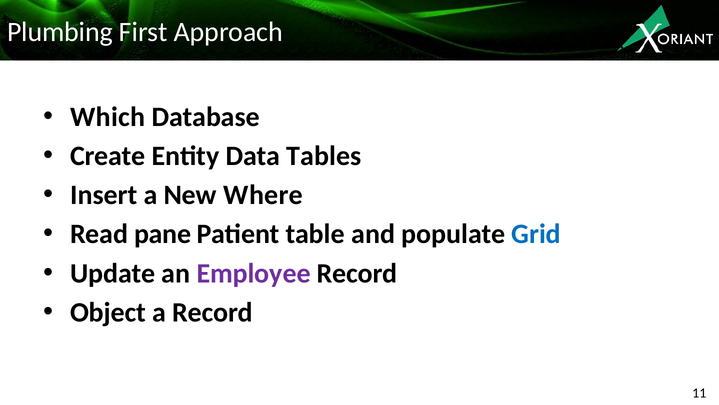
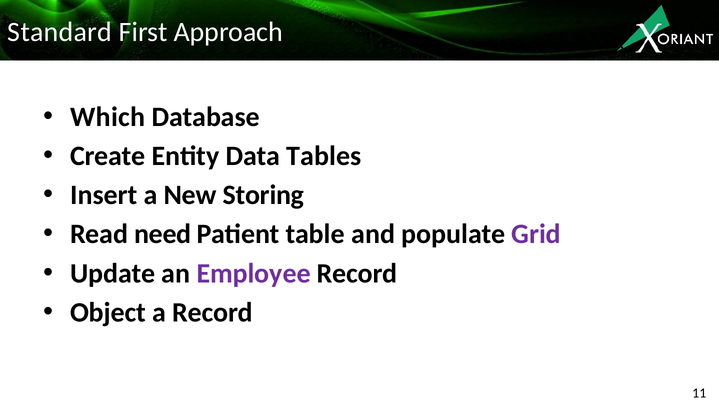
Plumbing: Plumbing -> Standard
Where: Where -> Storing
pane: pane -> need
Grid colour: blue -> purple
